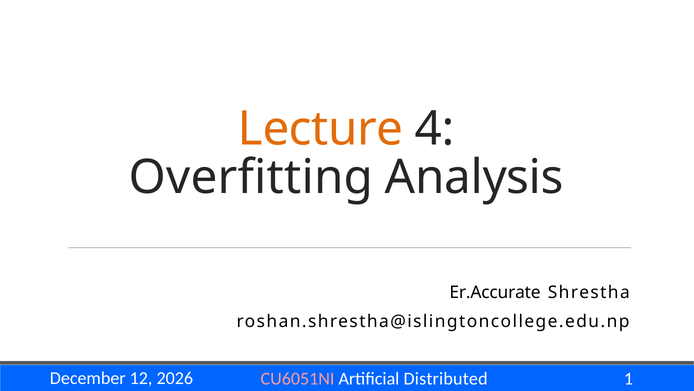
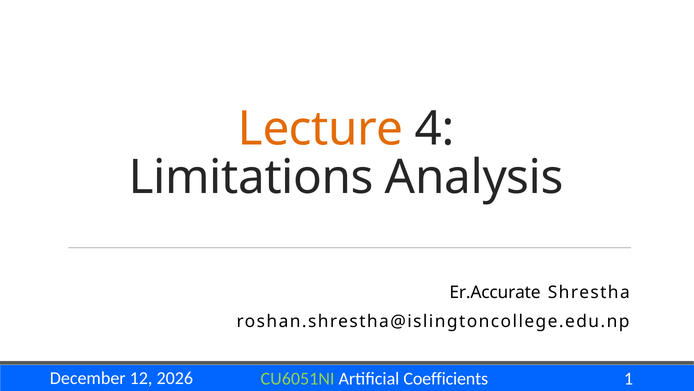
Overfitting: Overfitting -> Limitations
CU6051NI colour: pink -> light green
Distributed: Distributed -> Coefficients
